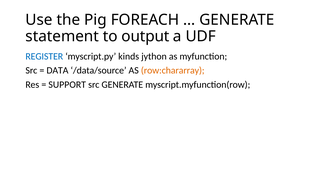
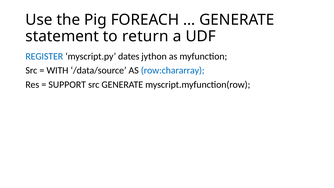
output: output -> return
kinds: kinds -> dates
DATA: DATA -> WITH
row:chararray colour: orange -> blue
